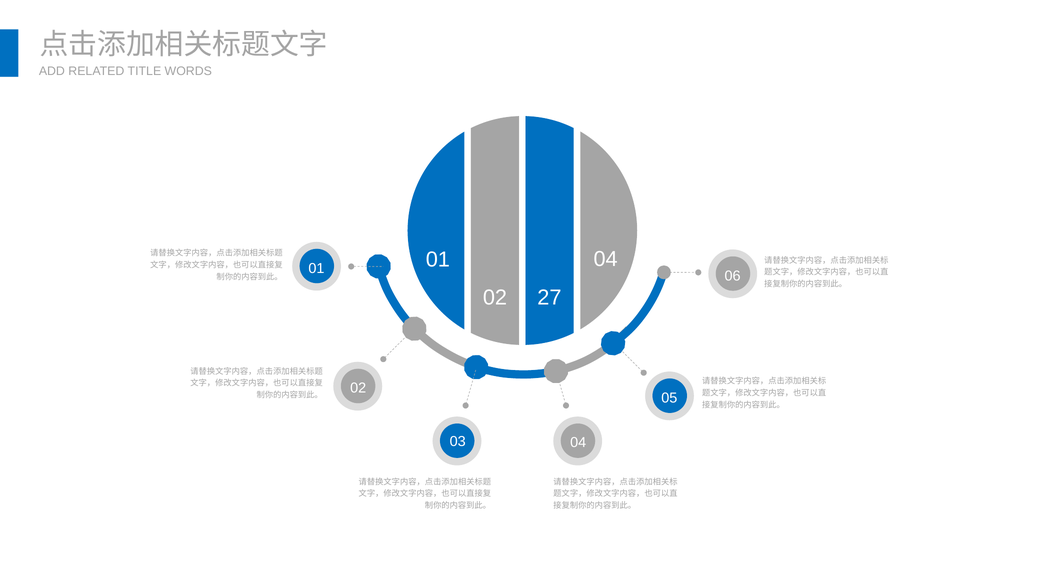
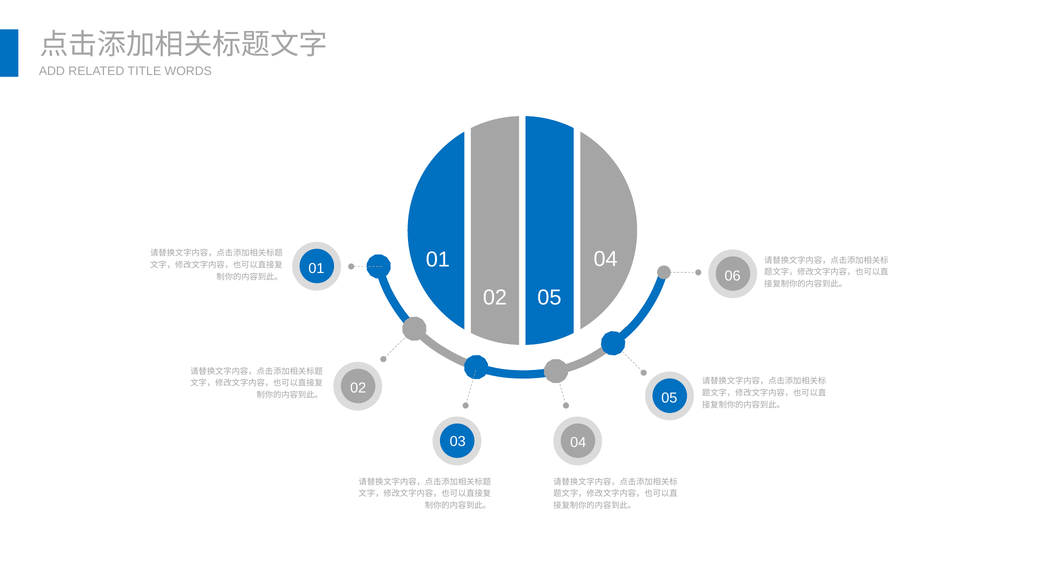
02 27: 27 -> 05
